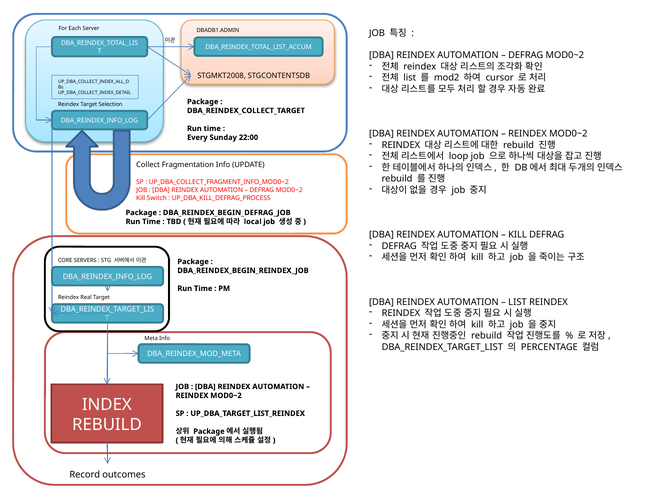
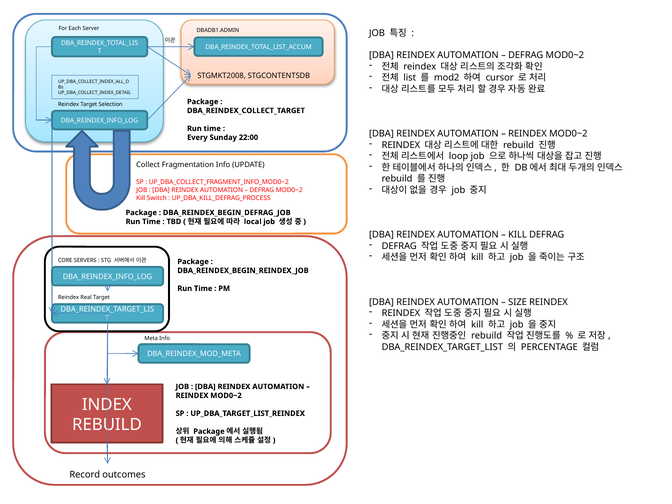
LIST at (517, 302): LIST -> SIZE
